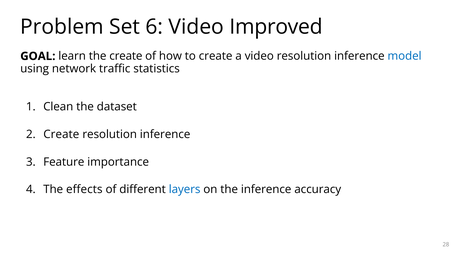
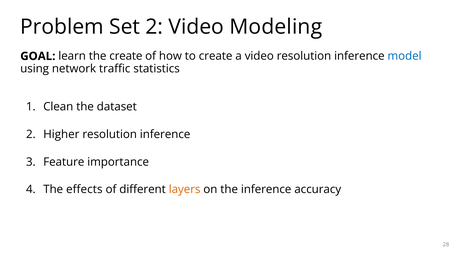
Set 6: 6 -> 2
Improved: Improved -> Modeling
Create at (61, 134): Create -> Higher
layers colour: blue -> orange
